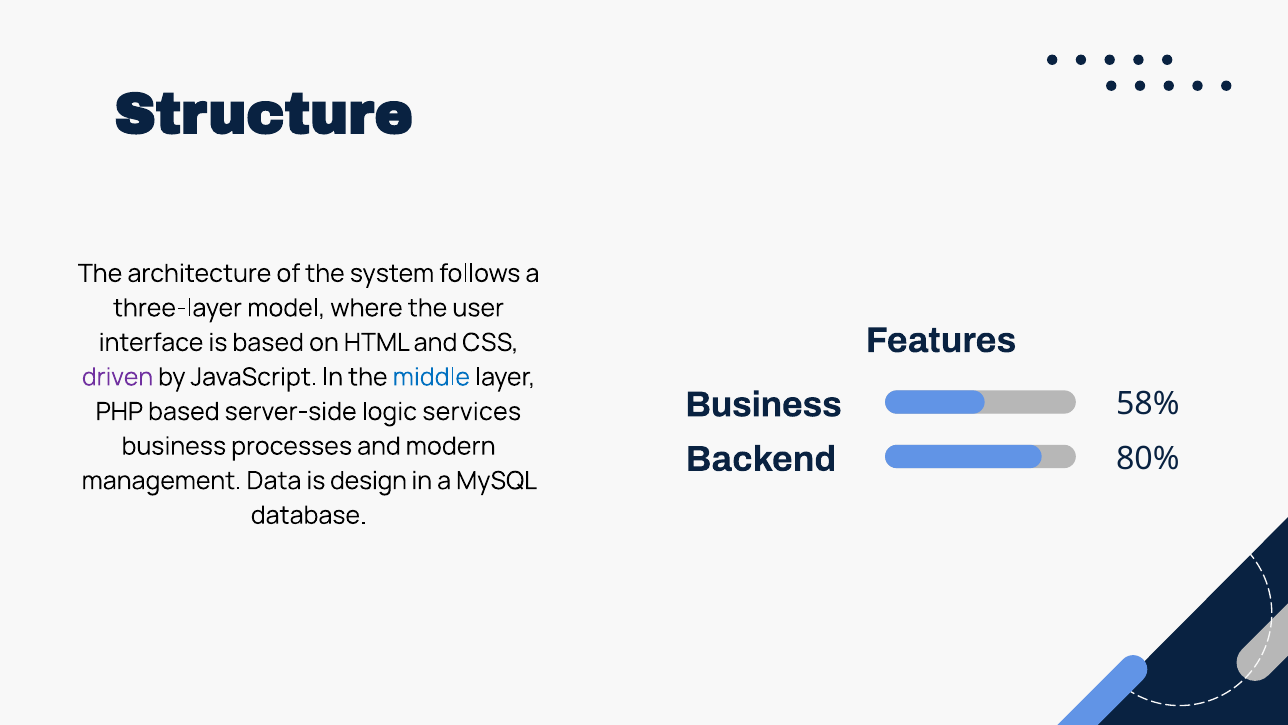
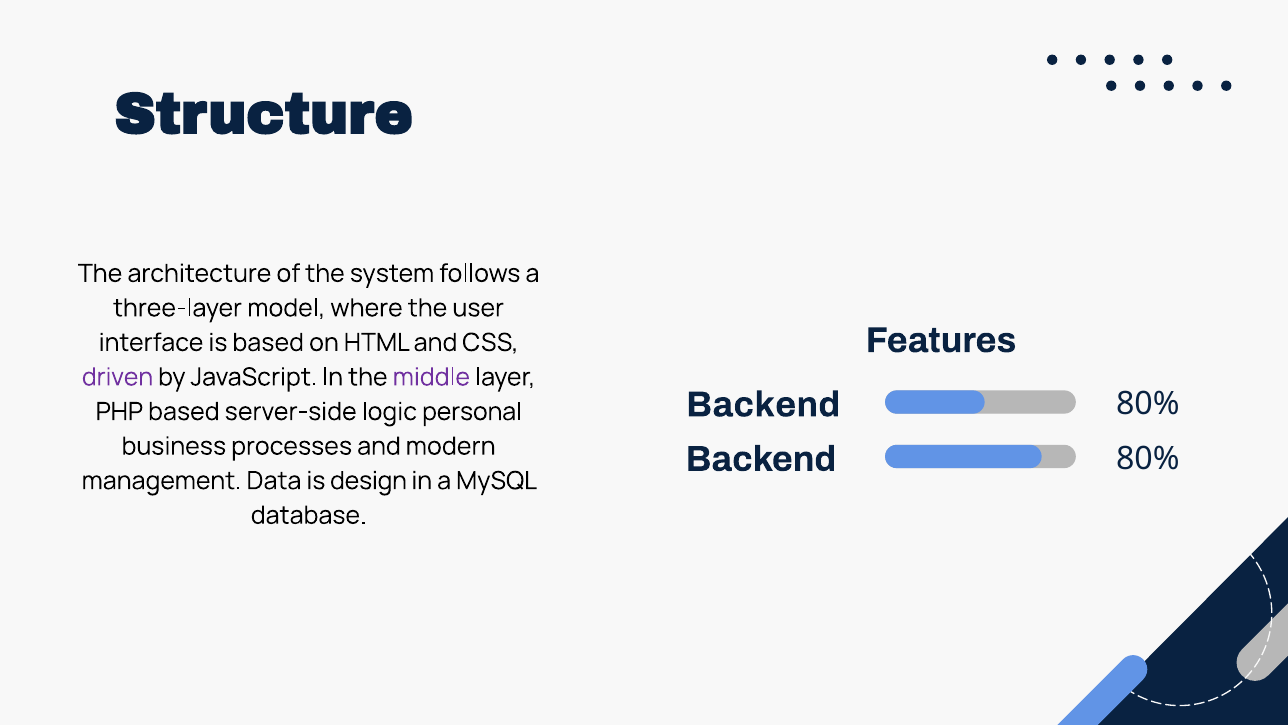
middle colour: blue -> purple
Business at (764, 404): Business -> Backend
58% at (1148, 404): 58% -> 80%
services: services -> personal
